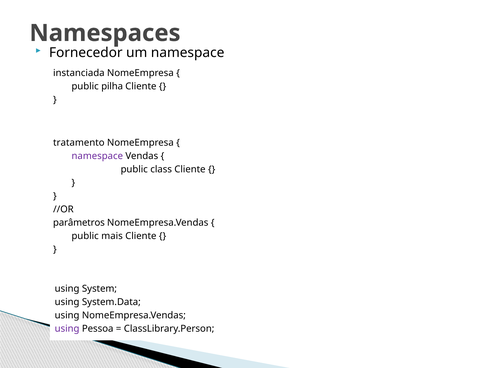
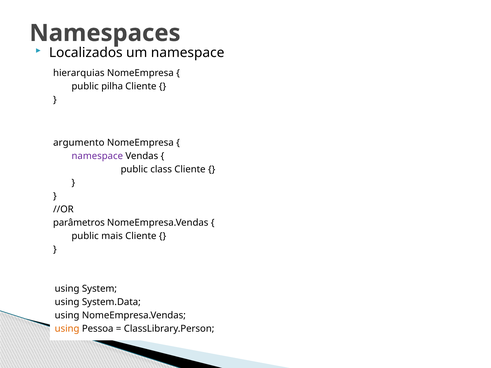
Fornecedor: Fornecedor -> Localizados
instanciada: instanciada -> hierarquias
tratamento: tratamento -> argumento
using at (67, 329) colour: purple -> orange
